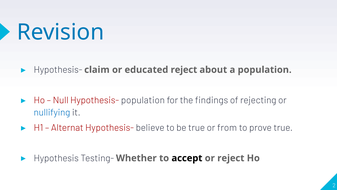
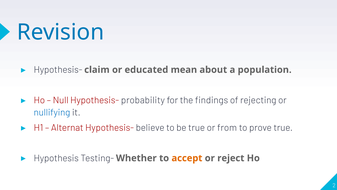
educated reject: reject -> mean
Hypothesis- population: population -> probability
accept colour: black -> orange
